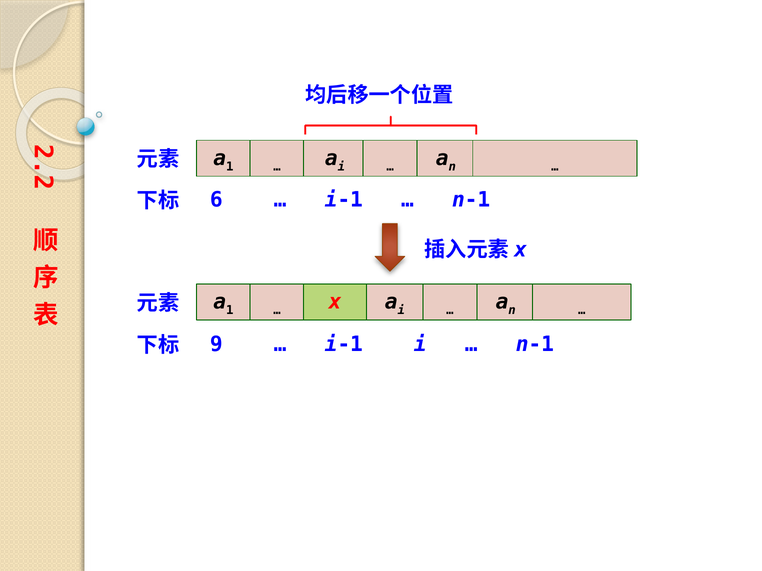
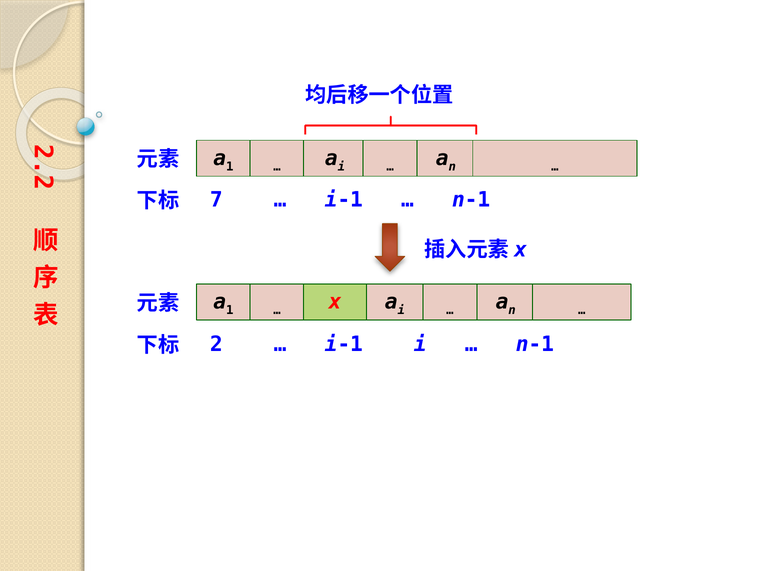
6: 6 -> 7
9 at (216, 344): 9 -> 2
